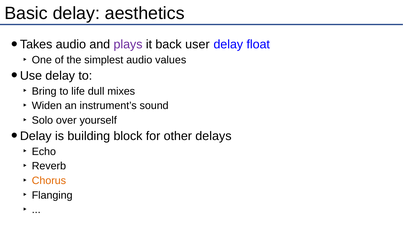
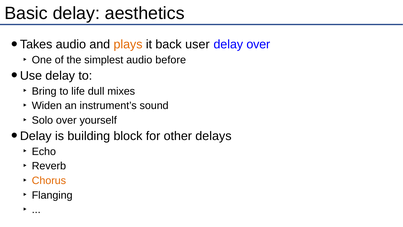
plays colour: purple -> orange
delay float: float -> over
values: values -> before
